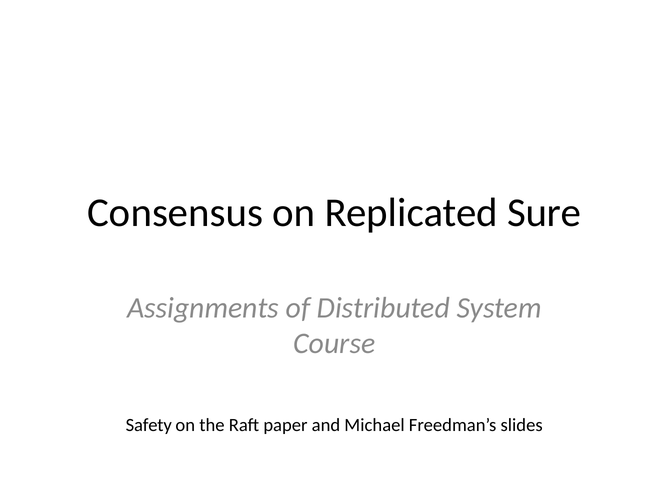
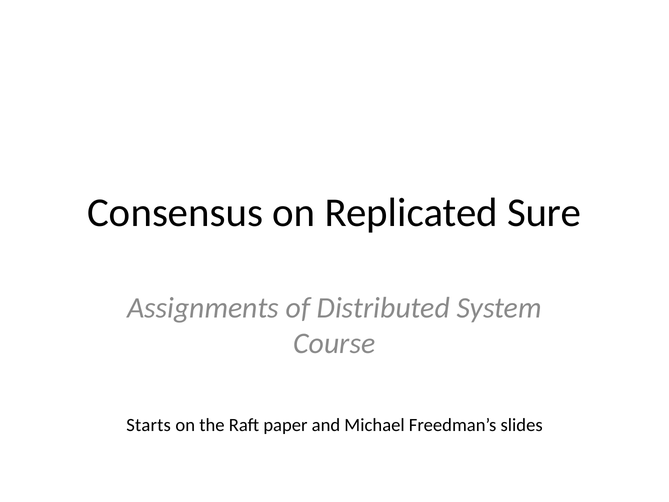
Safety: Safety -> Starts
